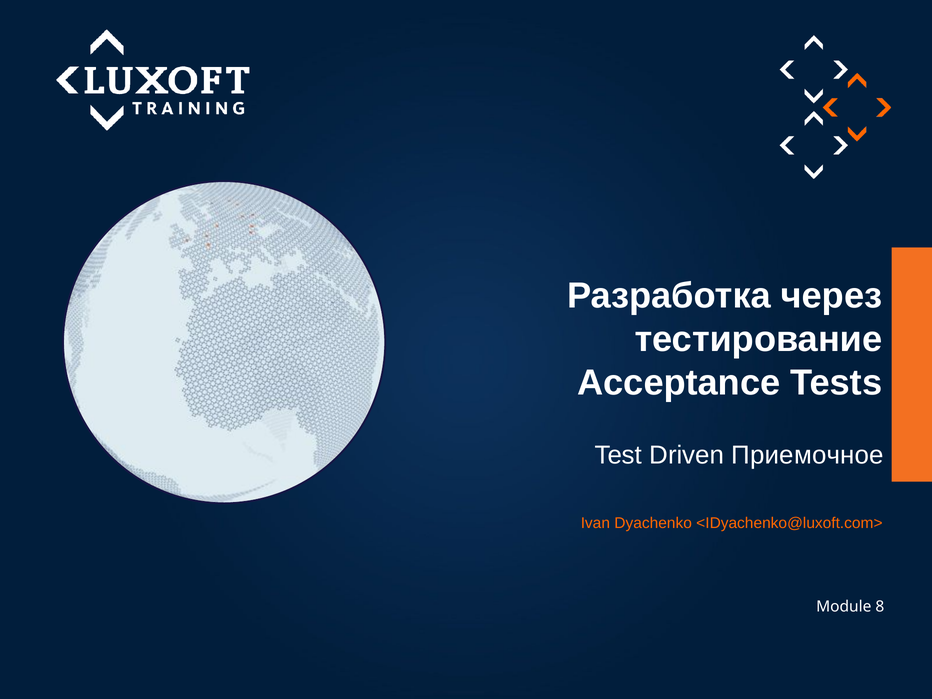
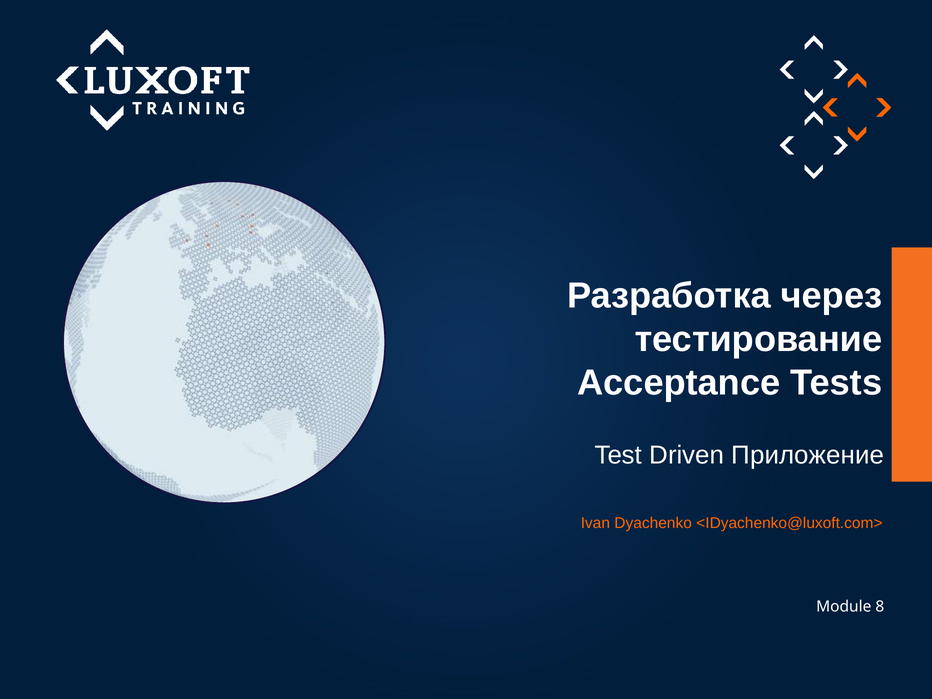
Приемочное: Приемочное -> Приложение
